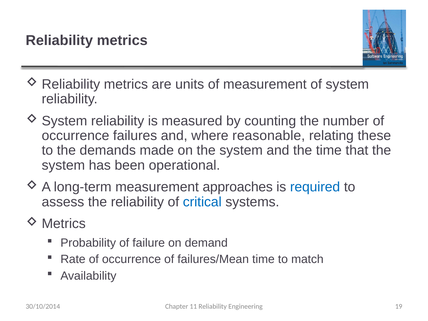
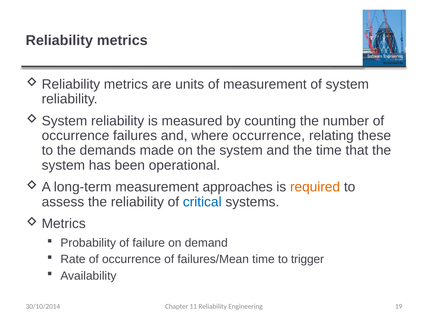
where reasonable: reasonable -> occurrence
required colour: blue -> orange
match: match -> trigger
